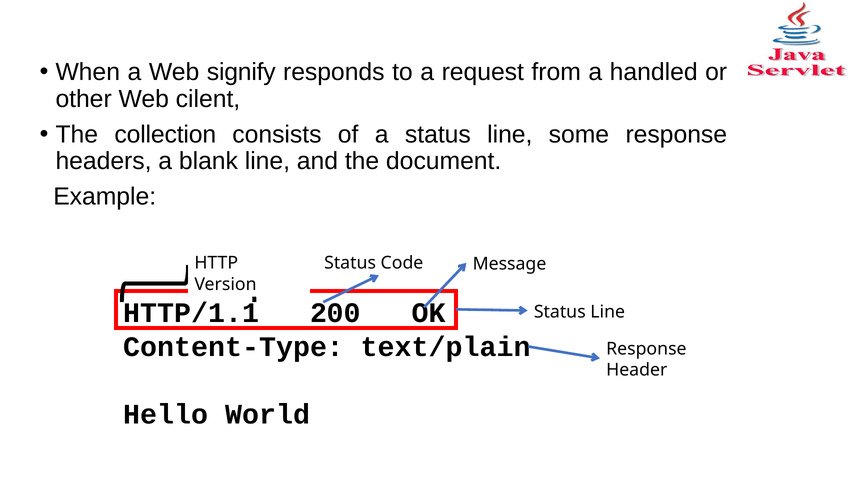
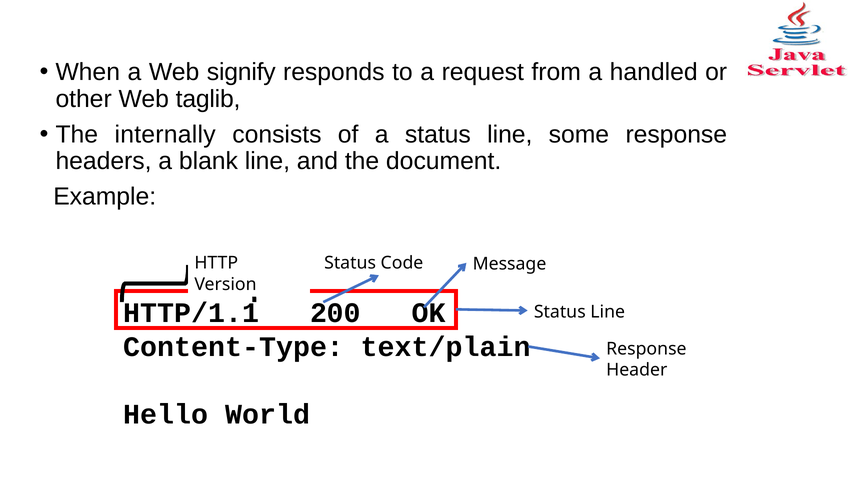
cilent: cilent -> taglib
collection: collection -> internally
